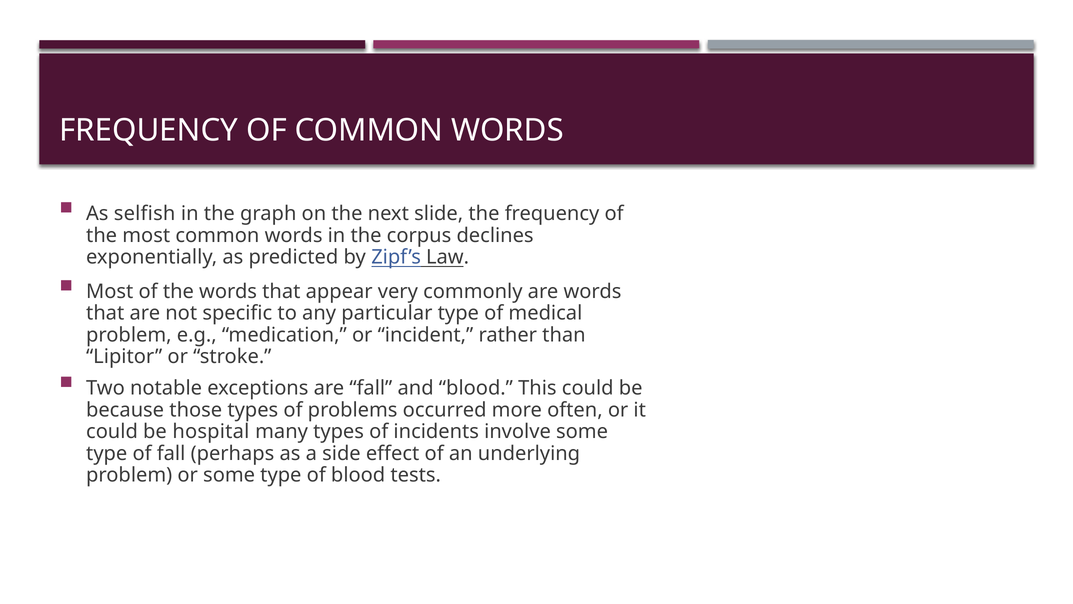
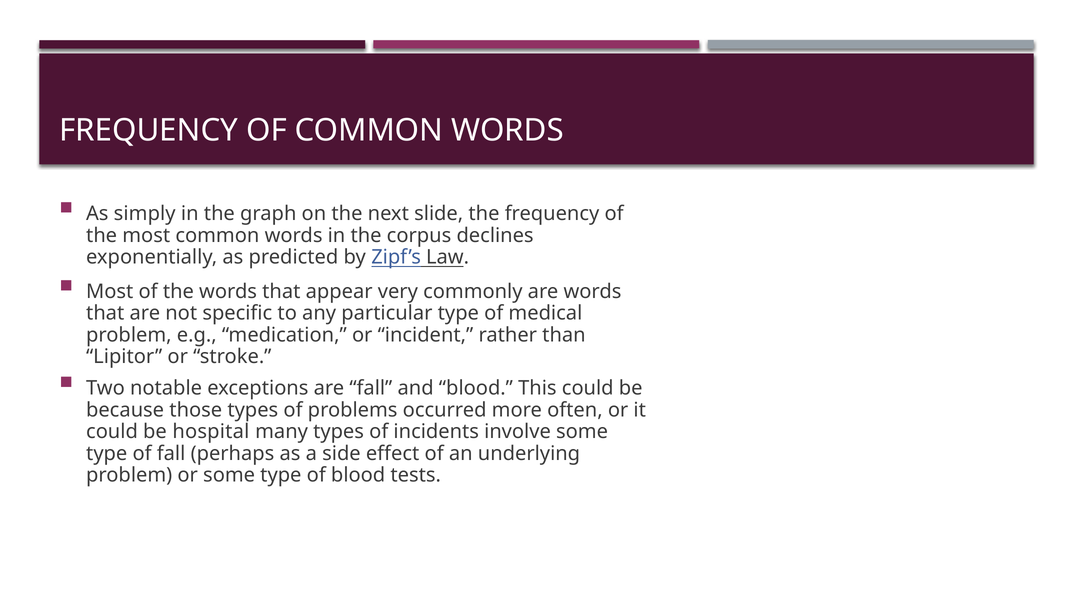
selfish: selfish -> simply
